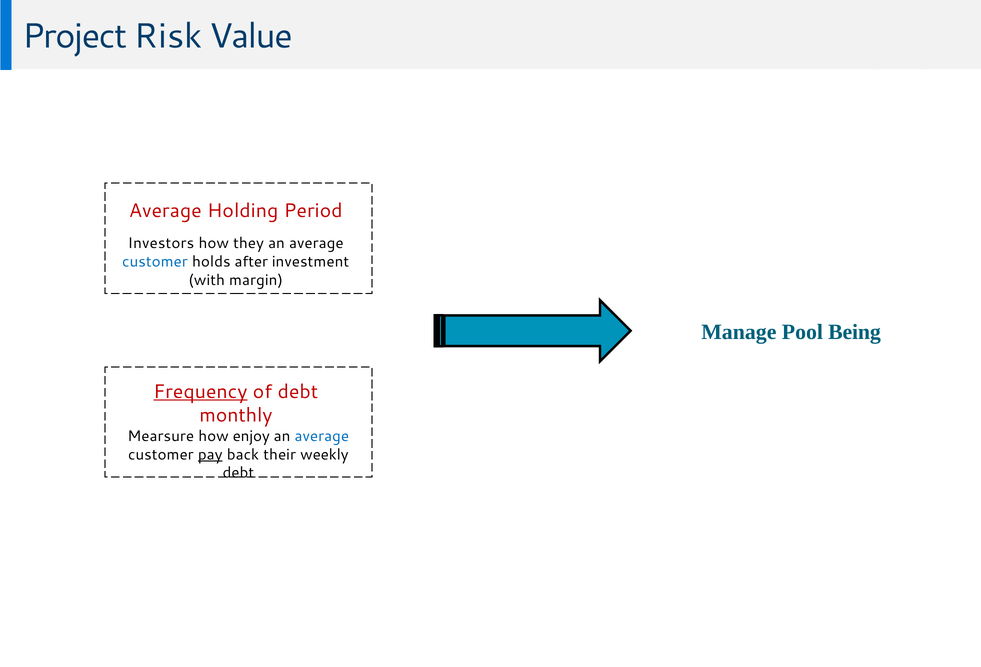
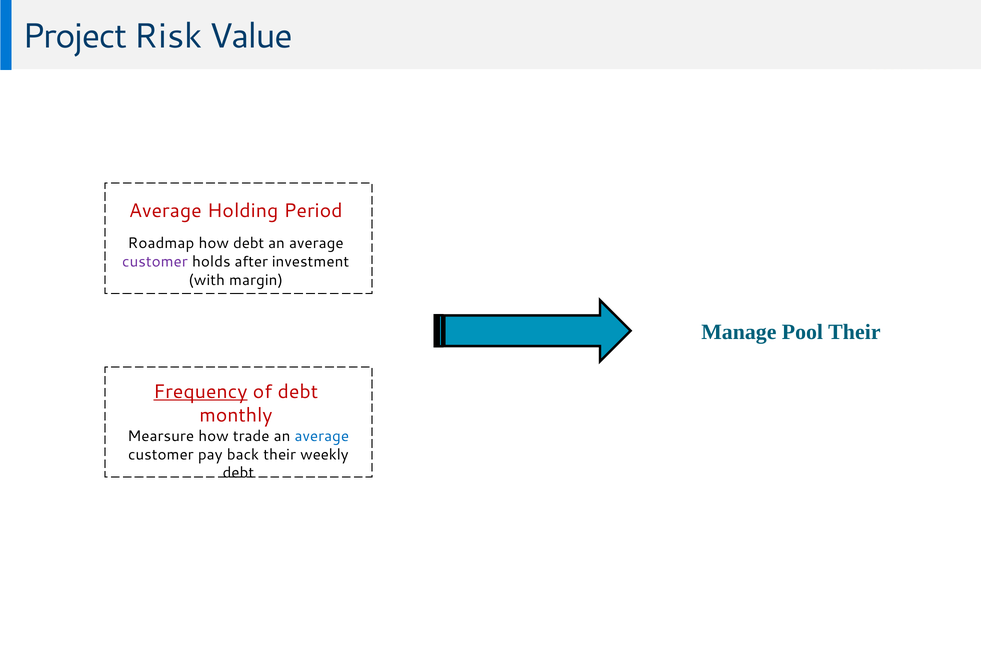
Investors: Investors -> Roadmap
how they: they -> debt
customer at (155, 262) colour: blue -> purple
Pool Being: Being -> Their
enjoy: enjoy -> trade
pay underline: present -> none
